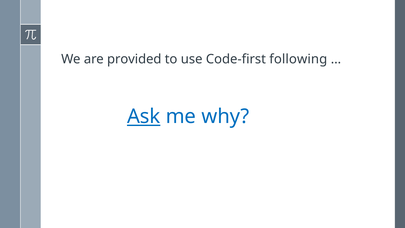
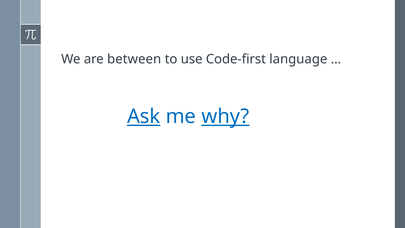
provided: provided -> between
following: following -> language
why underline: none -> present
